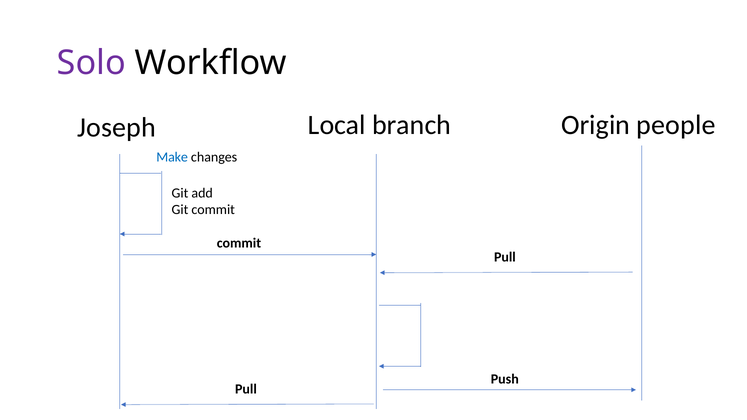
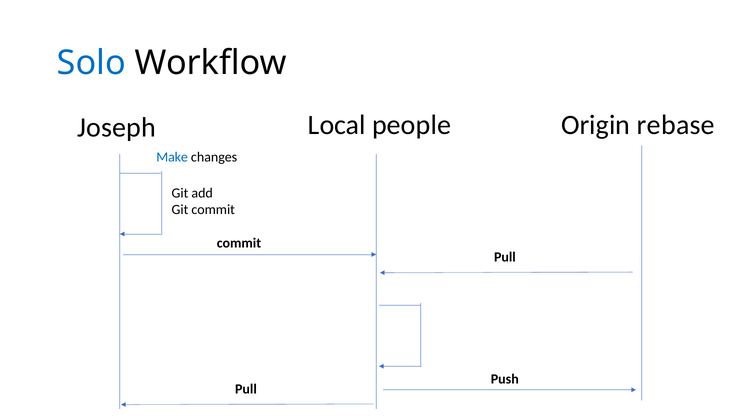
Solo colour: purple -> blue
branch: branch -> people
people: people -> rebase
